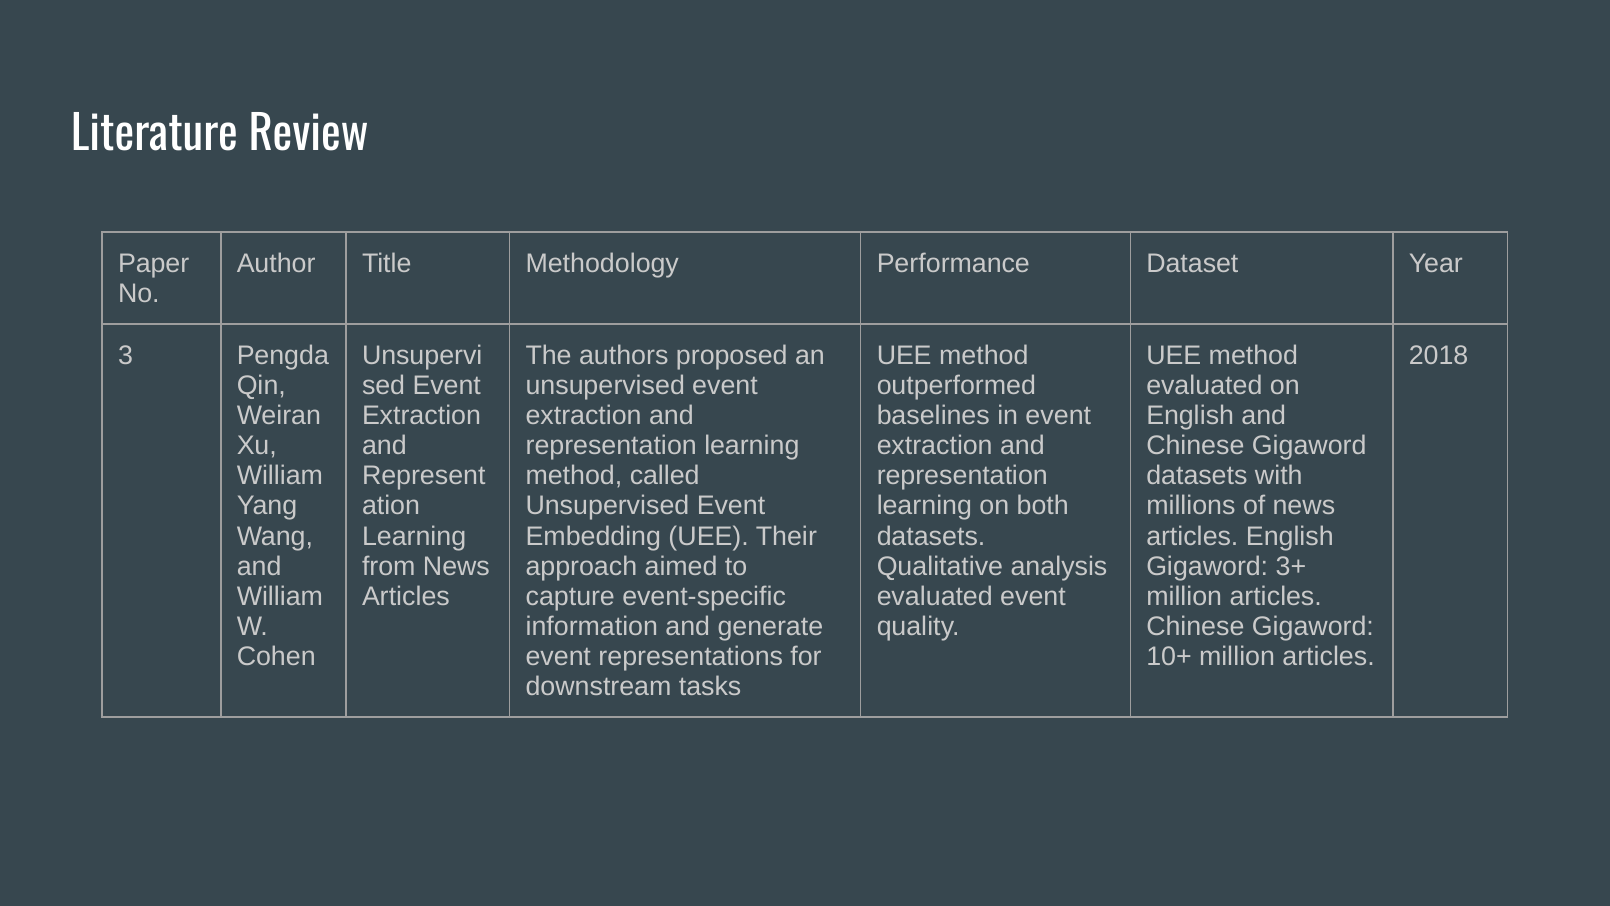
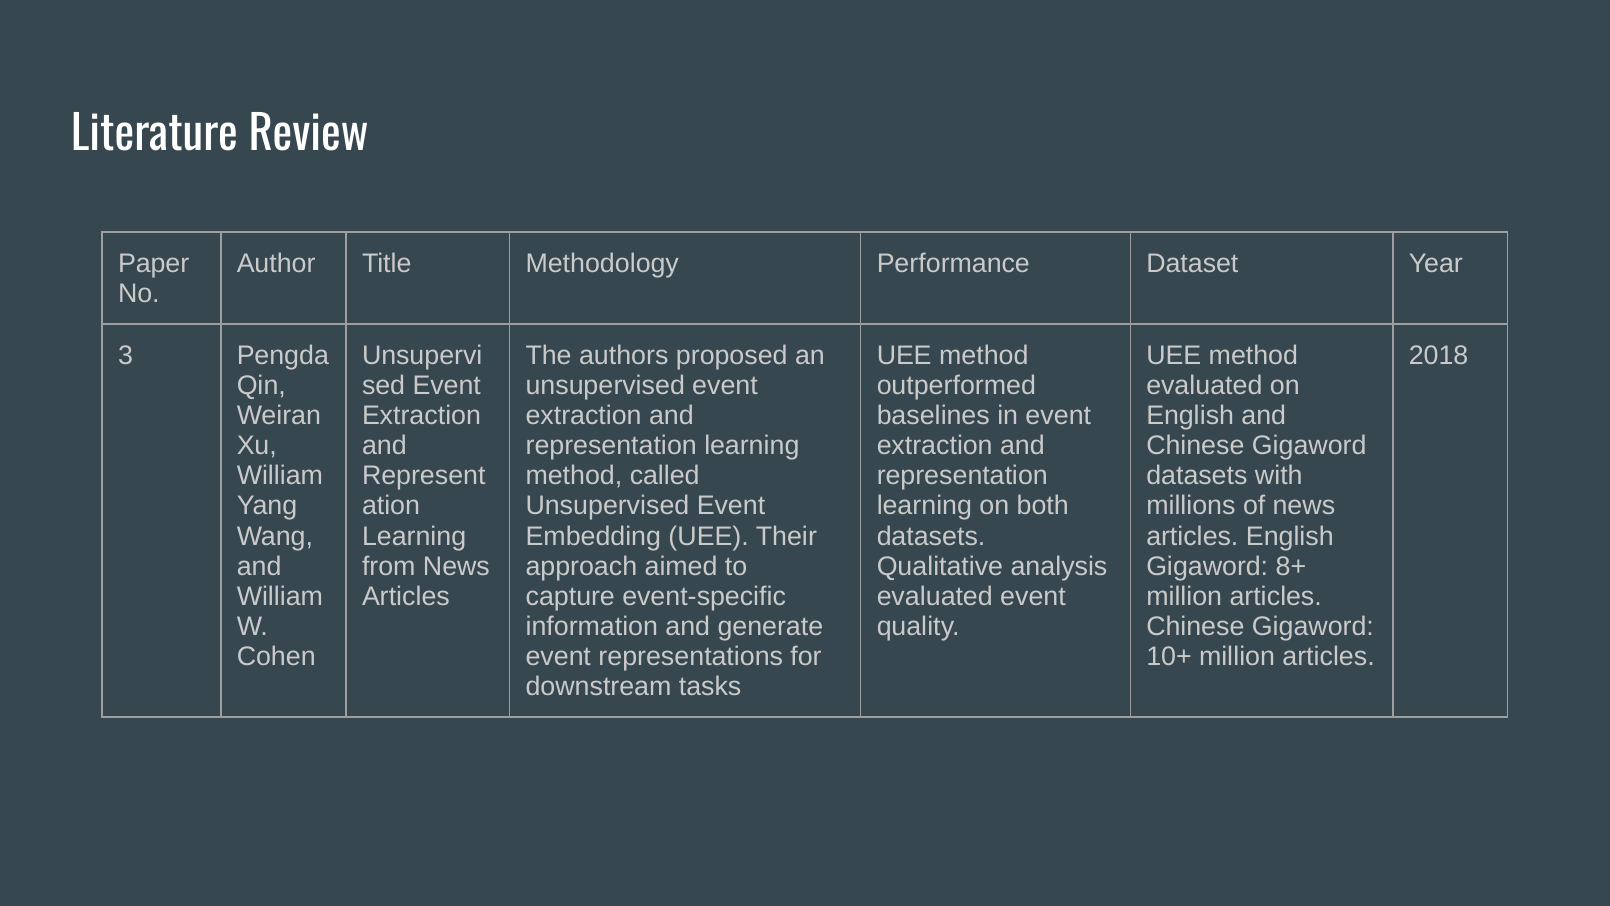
3+: 3+ -> 8+
